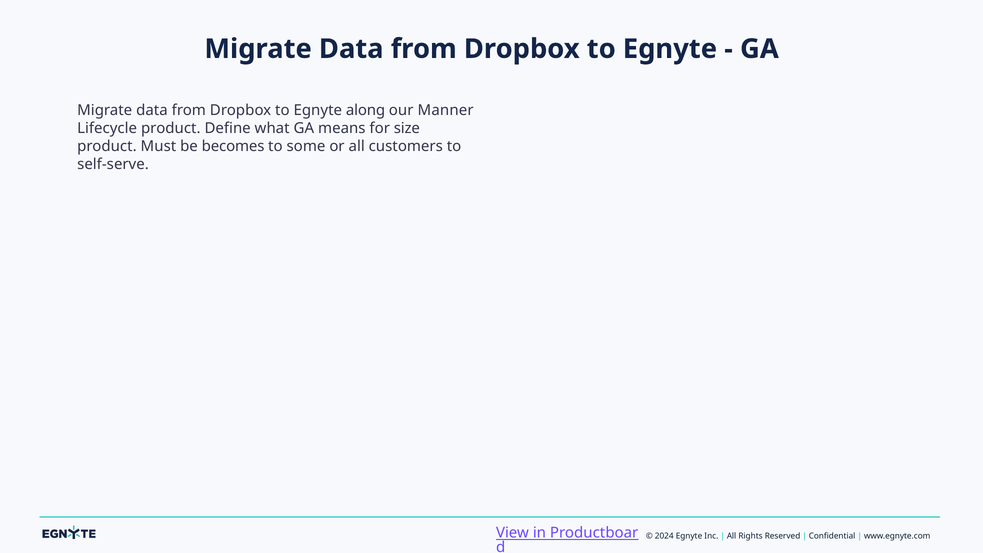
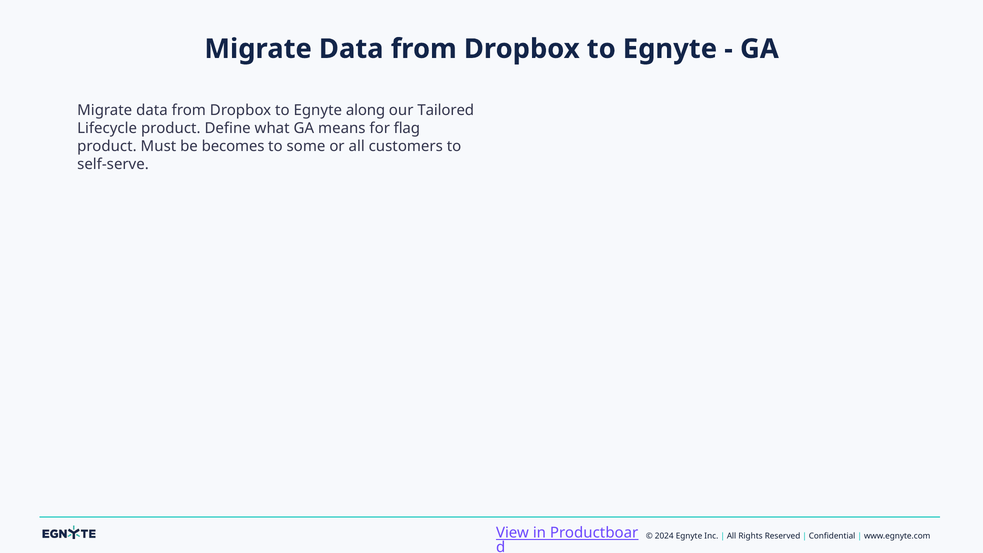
Manner: Manner -> Tailored
size: size -> flag
